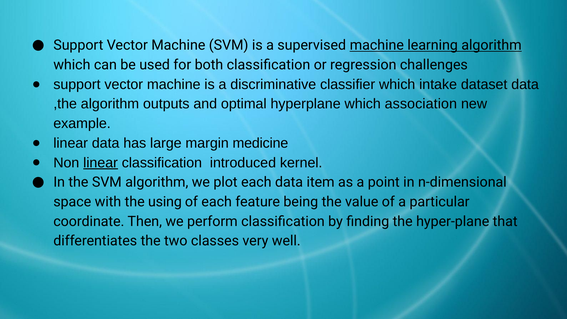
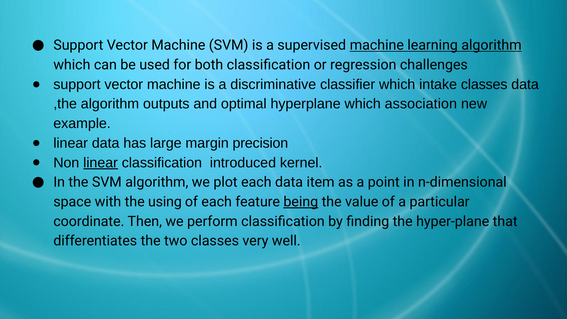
intake dataset: dataset -> classes
medicine: medicine -> precision
being underline: none -> present
